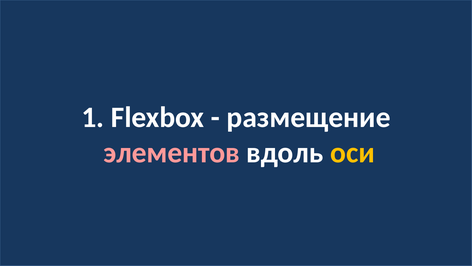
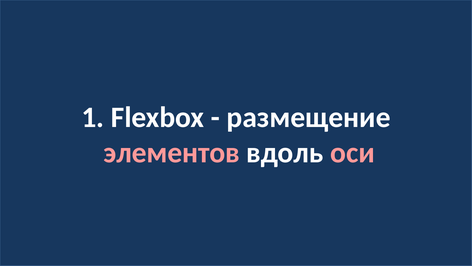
оси colour: yellow -> pink
